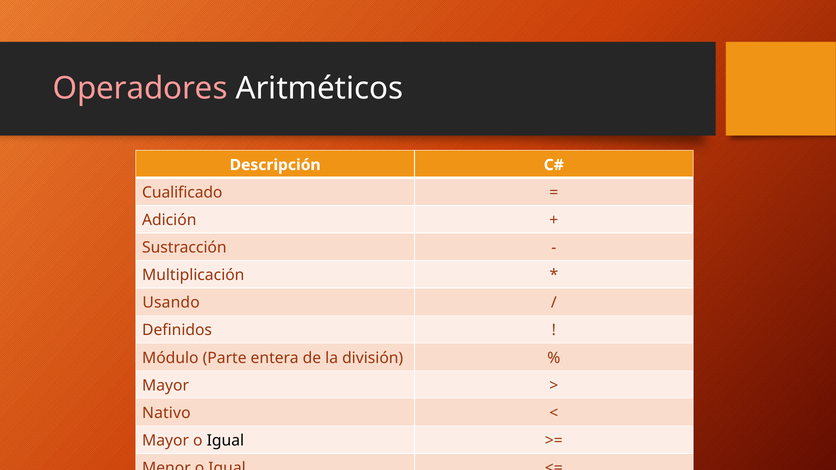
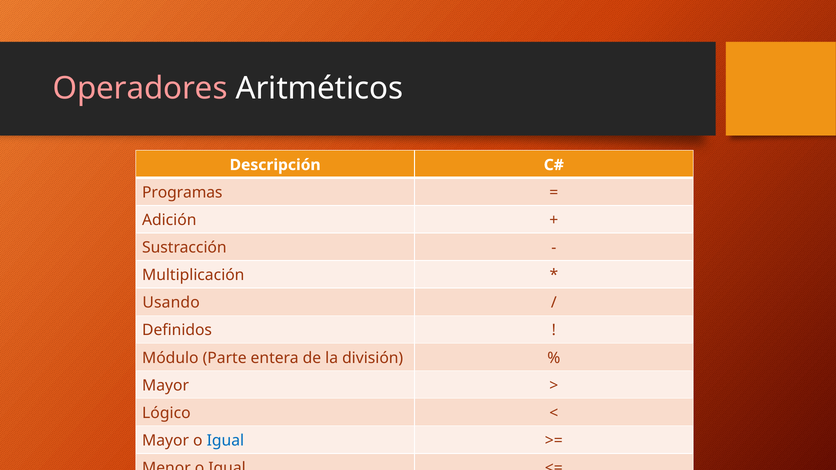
Cualificado: Cualificado -> Programas
Nativo: Nativo -> Lógico
Igual at (225, 441) colour: black -> blue
